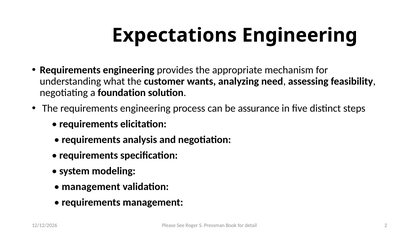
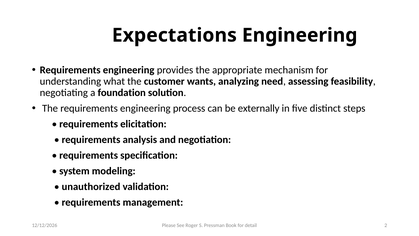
assurance: assurance -> externally
management at (91, 187): management -> unauthorized
